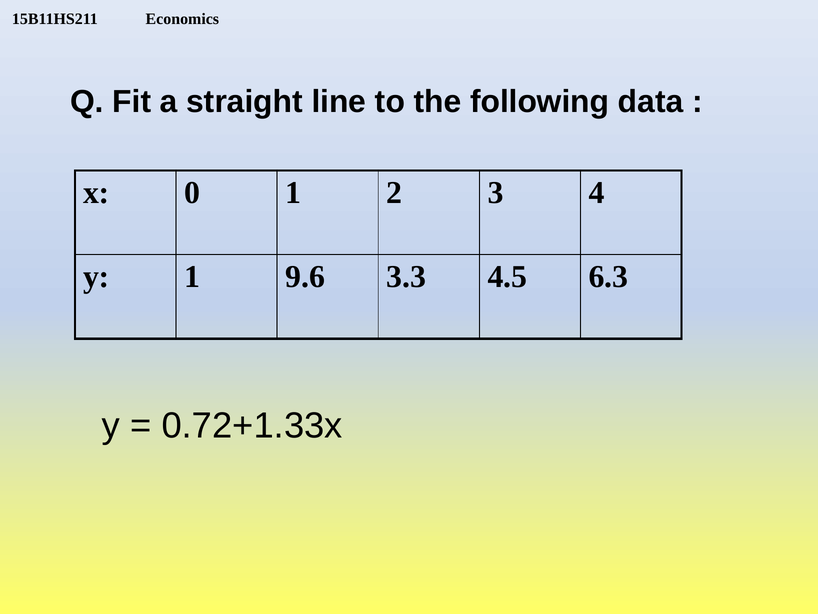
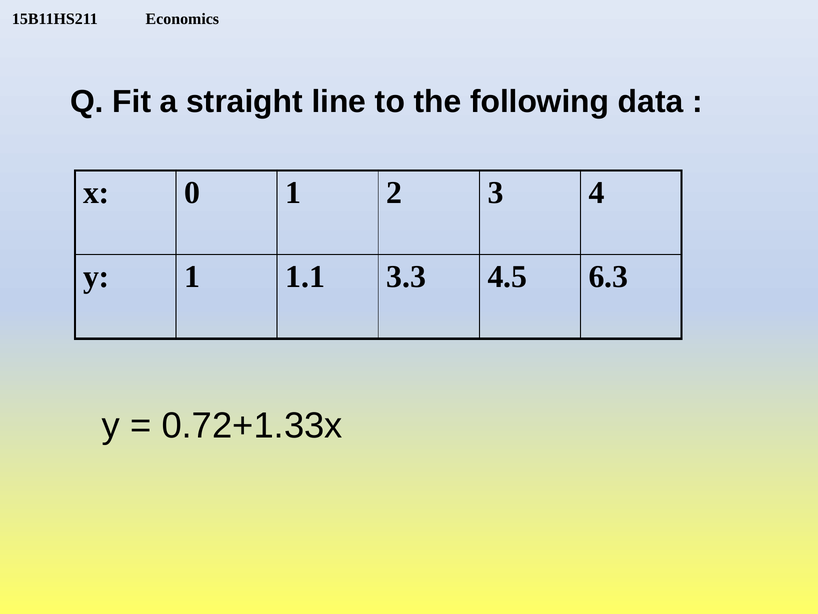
9.6: 9.6 -> 1.1
